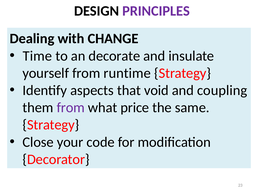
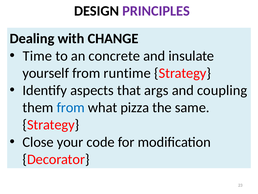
decorate: decorate -> concrete
void: void -> args
from at (71, 107) colour: purple -> blue
price: price -> pizza
